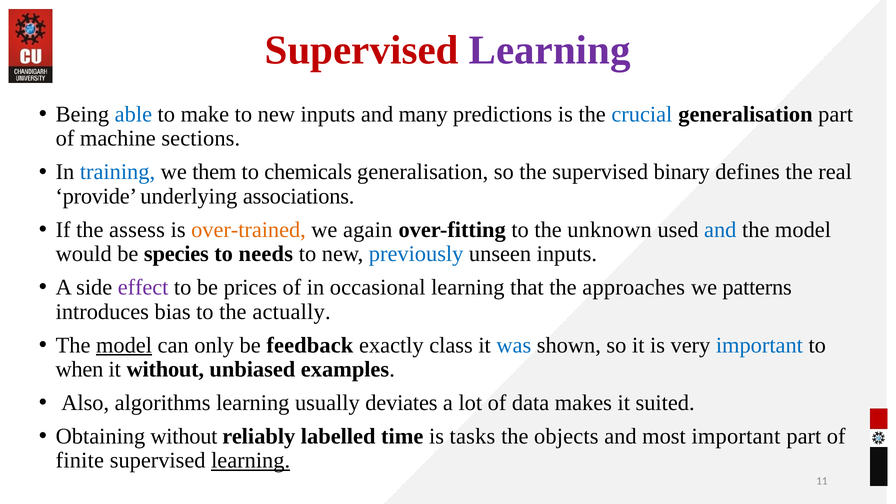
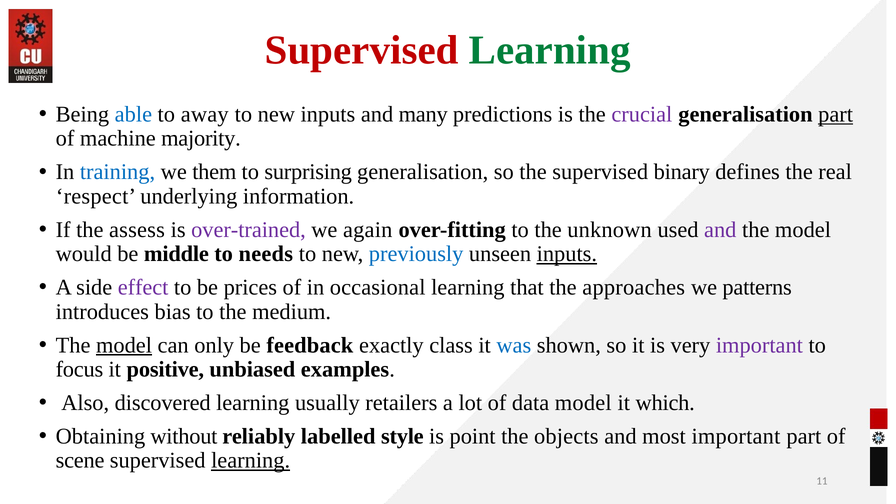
Learning at (550, 50) colour: purple -> green
make: make -> away
crucial colour: blue -> purple
part at (836, 114) underline: none -> present
sections: sections -> majority
chemicals: chemicals -> surprising
provide: provide -> respect
associations: associations -> information
over-trained colour: orange -> purple
and at (720, 230) colour: blue -> purple
species: species -> middle
inputs at (567, 254) underline: none -> present
actually: actually -> medium
important at (759, 345) colour: blue -> purple
when: when -> focus
it without: without -> positive
algorithms: algorithms -> discovered
deviates: deviates -> retailers
data makes: makes -> model
suited: suited -> which
time: time -> style
tasks: tasks -> point
finite: finite -> scene
